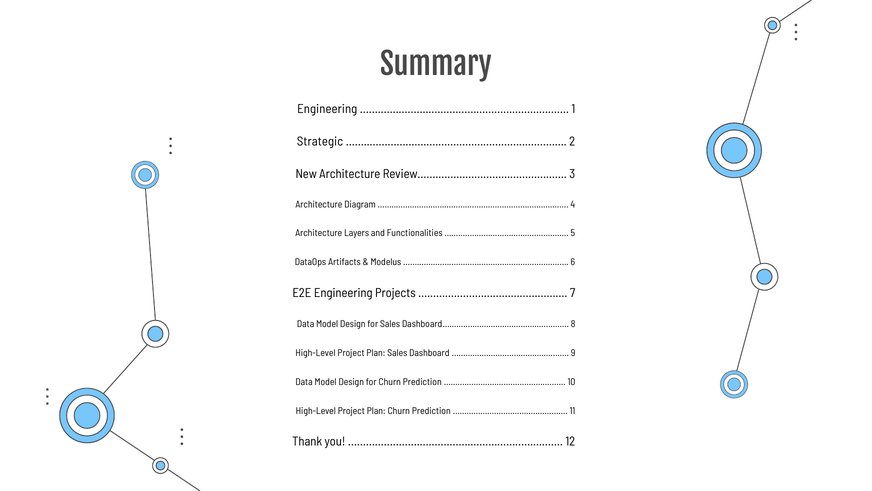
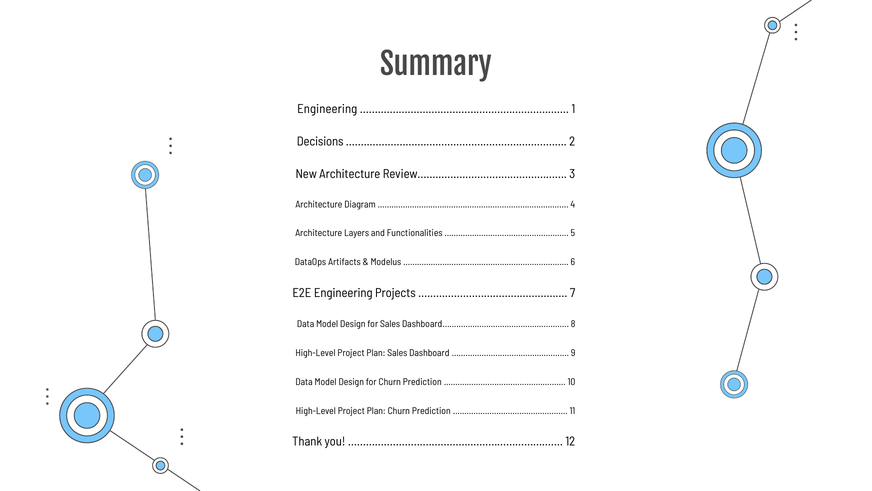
Strategic: Strategic -> Decisions
